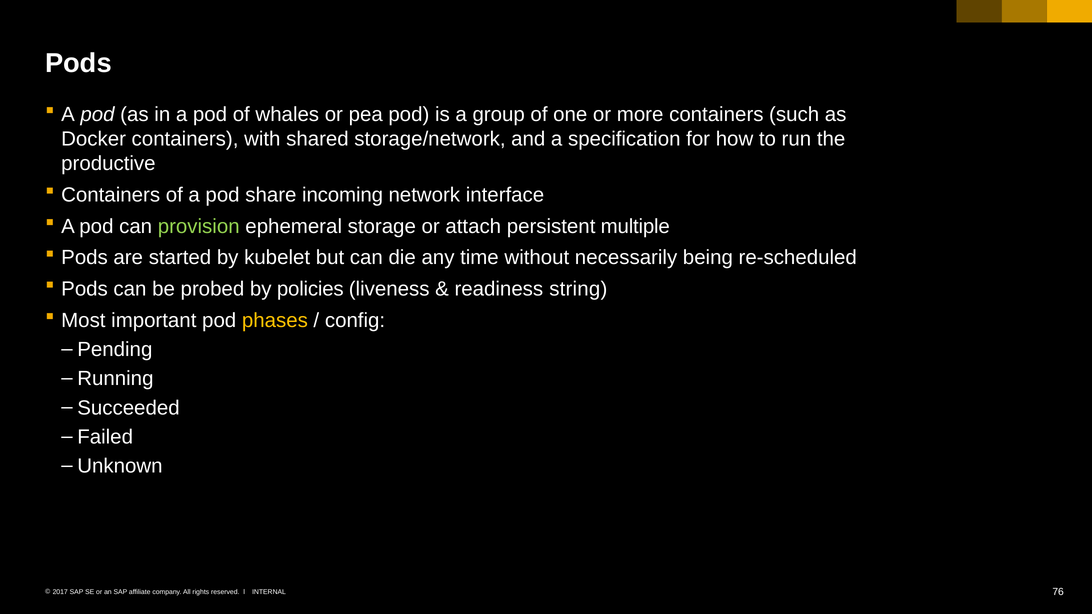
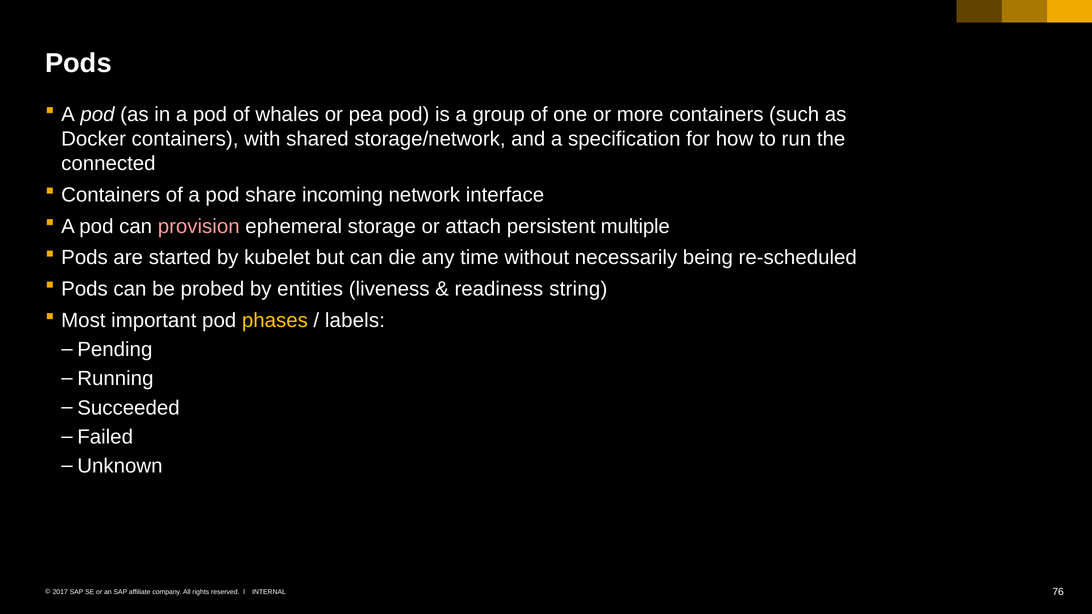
productive: productive -> connected
provision colour: light green -> pink
policies: policies -> entities
config: config -> labels
